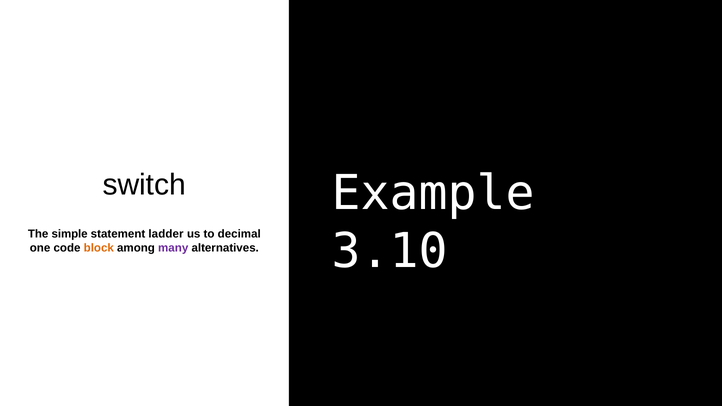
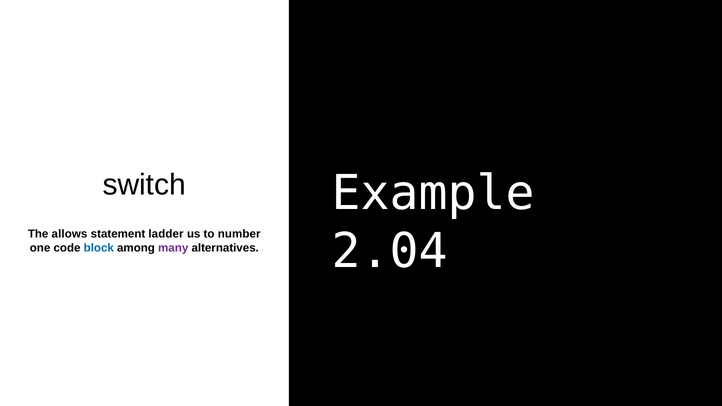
simple: simple -> allows
decimal: decimal -> number
3.10: 3.10 -> 2.04
block colour: orange -> blue
